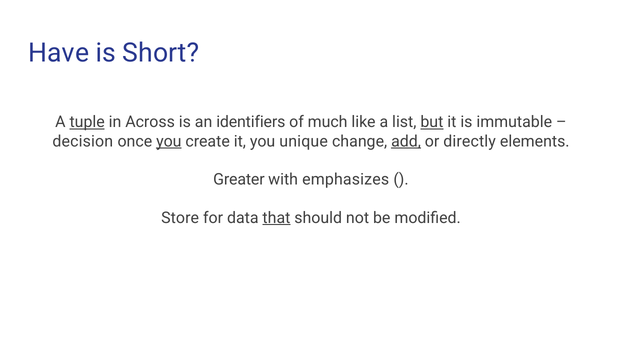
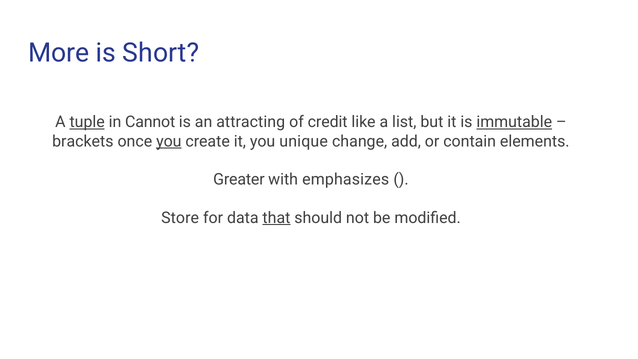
Have: Have -> More
Across: Across -> Cannot
identifiers: identifiers -> attracting
much: much -> credit
but underline: present -> none
immutable underline: none -> present
decision: decision -> brackets
add underline: present -> none
directly: directly -> contain
